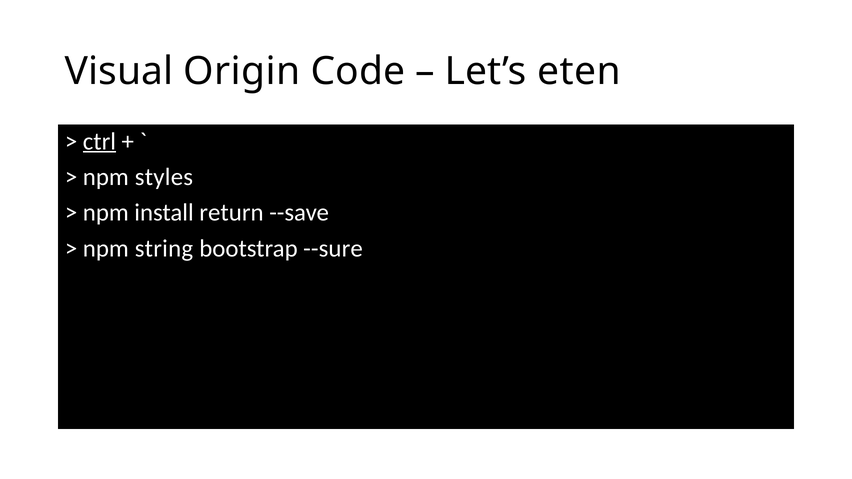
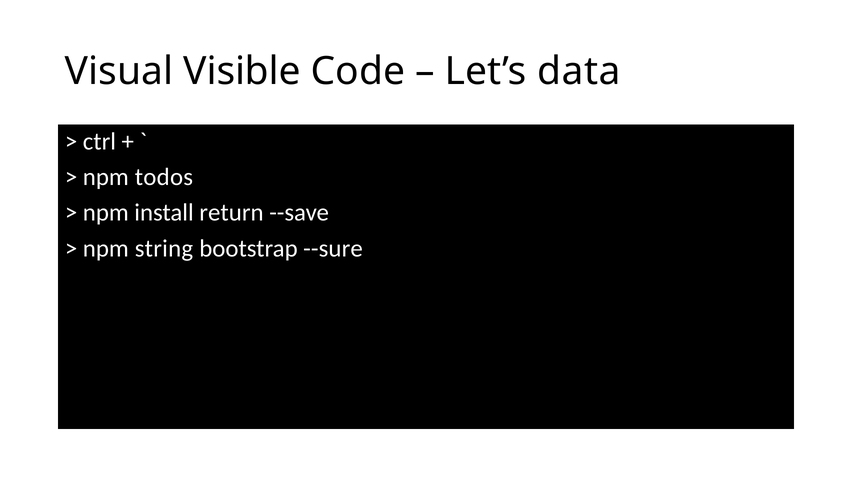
Origin: Origin -> Visible
eten: eten -> data
ctrl underline: present -> none
styles: styles -> todos
